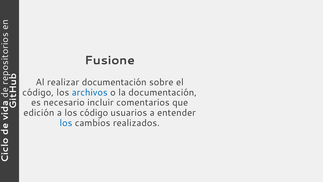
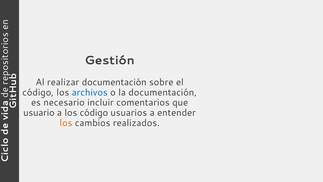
Fusione: Fusione -> Gestión
edición: edición -> usuario
los at (66, 123) colour: blue -> orange
